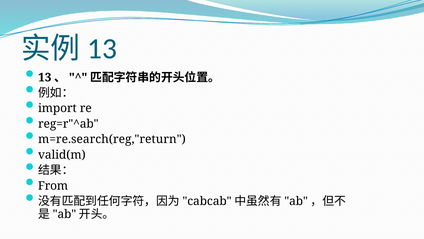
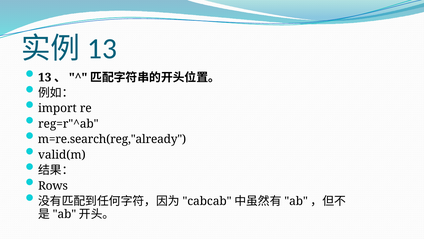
m=re.search(reg,"return: m=re.search(reg,"return -> m=re.search(reg,"already
From: From -> Rows
